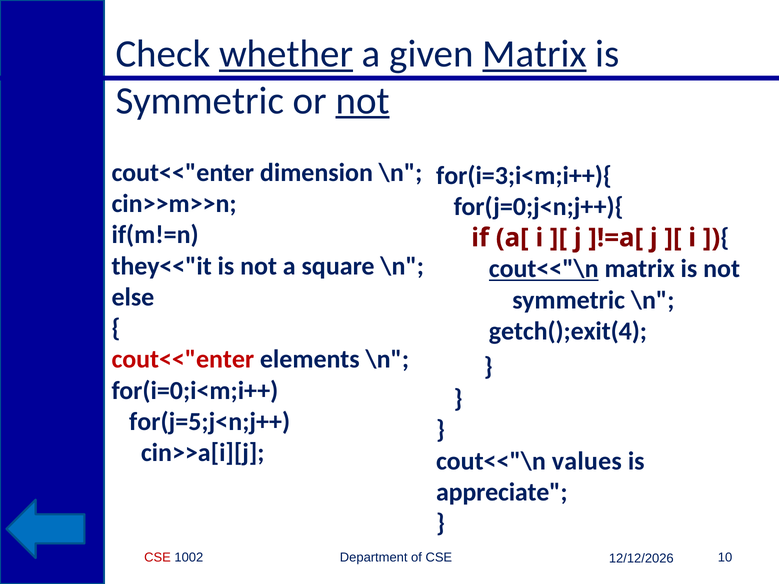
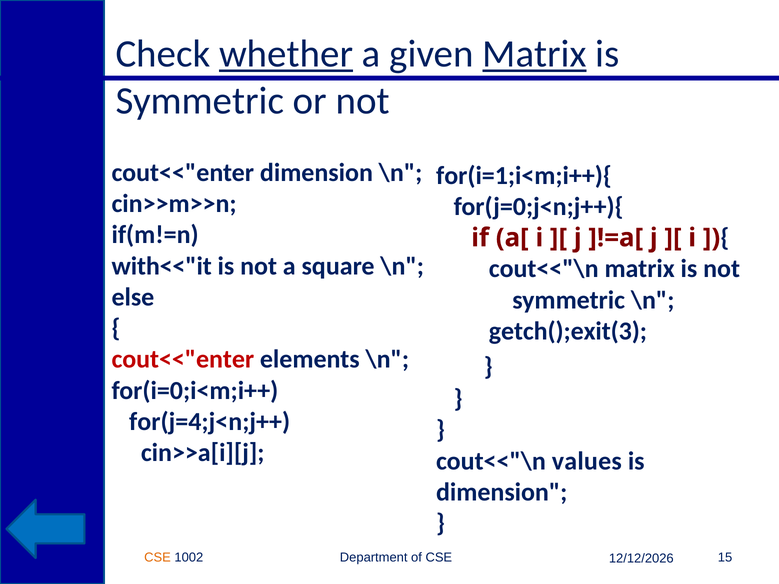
not at (363, 101) underline: present -> none
for(i=3;i<m;i++){: for(i=3;i<m;i++){ -> for(i=1;i<m;i++){
they<<"it: they<<"it -> with<<"it
cout<<"\n at (544, 269) underline: present -> none
getch();exit(4: getch();exit(4 -> getch();exit(3
for(j=5;j<n;j++: for(j=5;j<n;j++ -> for(j=4;j<n;j++
appreciate at (502, 492): appreciate -> dimension
CSE at (158, 558) colour: red -> orange
10: 10 -> 15
